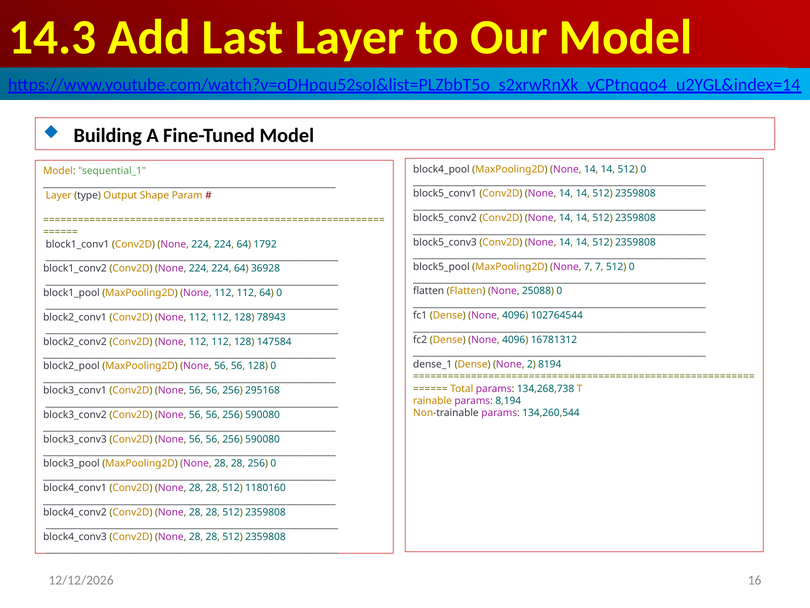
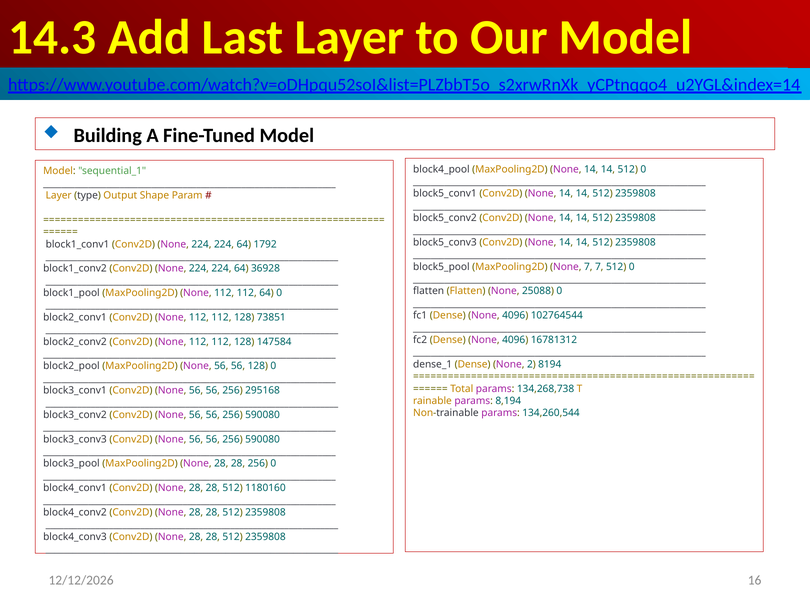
78943: 78943 -> 73851
